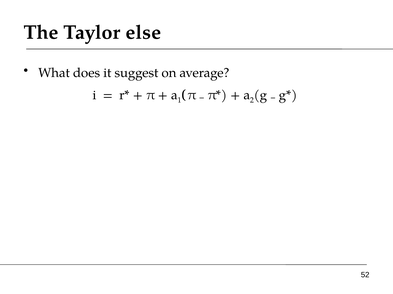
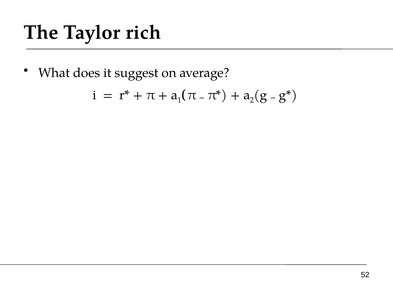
else: else -> rich
